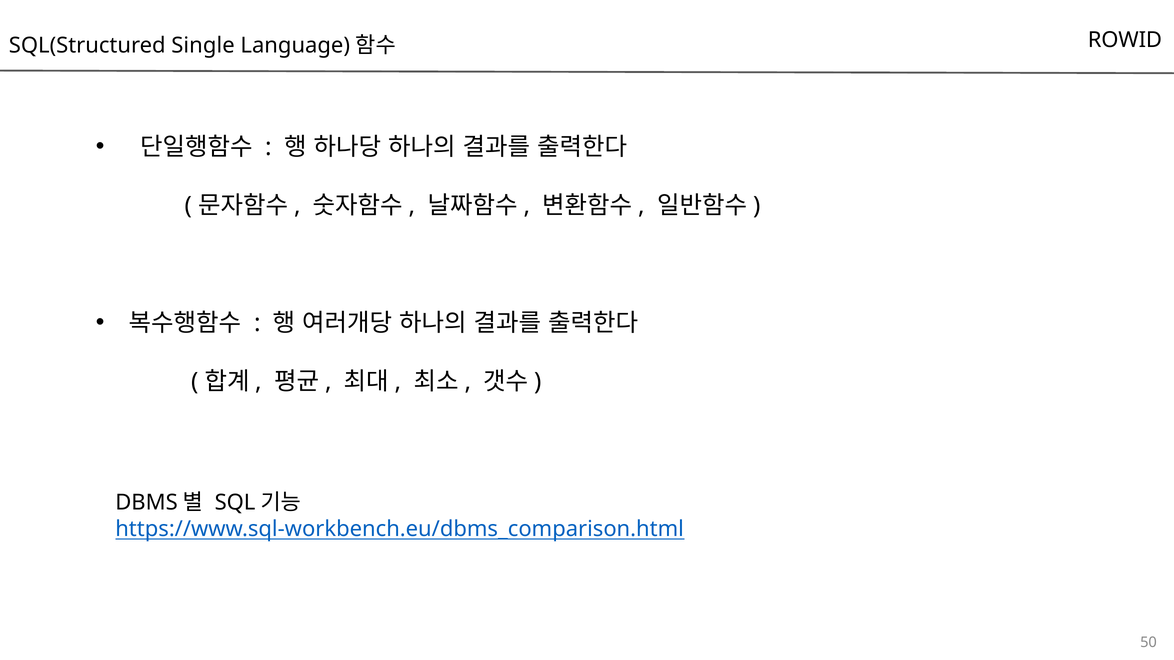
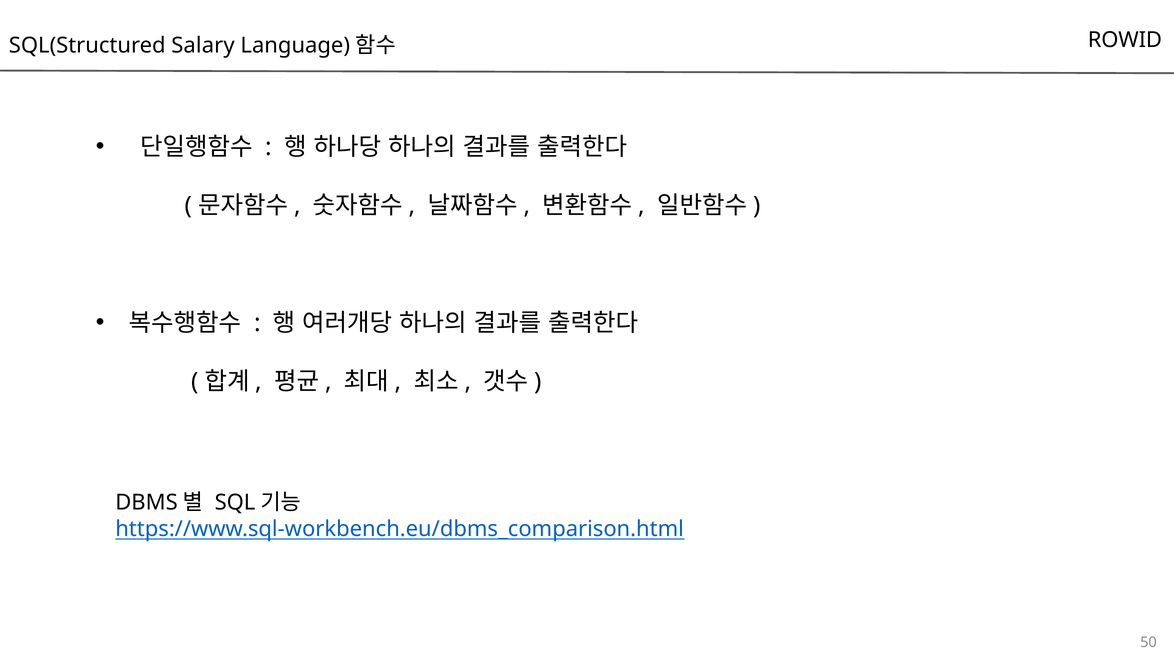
Single: Single -> Salary
